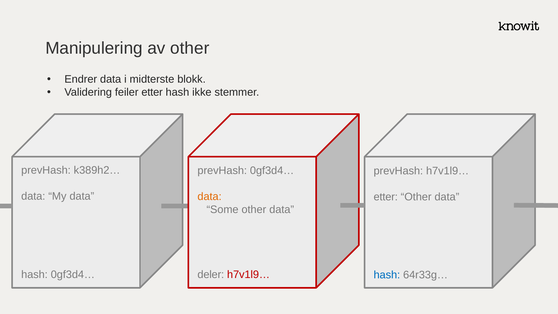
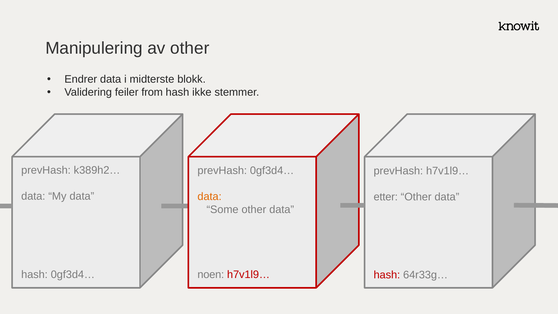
feiler etter: etter -> from
deler: deler -> noen
hash at (387, 275) colour: blue -> red
